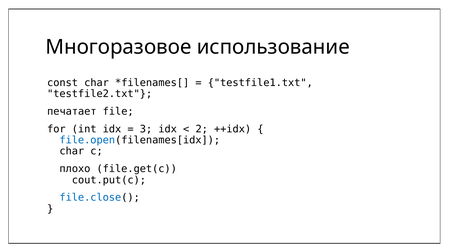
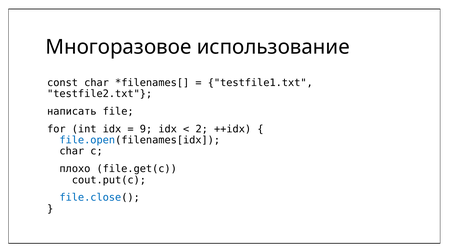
печатает: печатает -> написать
3: 3 -> 9
